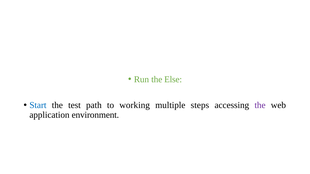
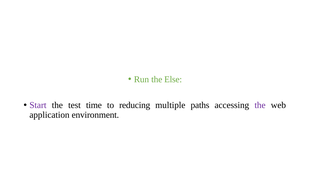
Start colour: blue -> purple
path: path -> time
working: working -> reducing
steps: steps -> paths
